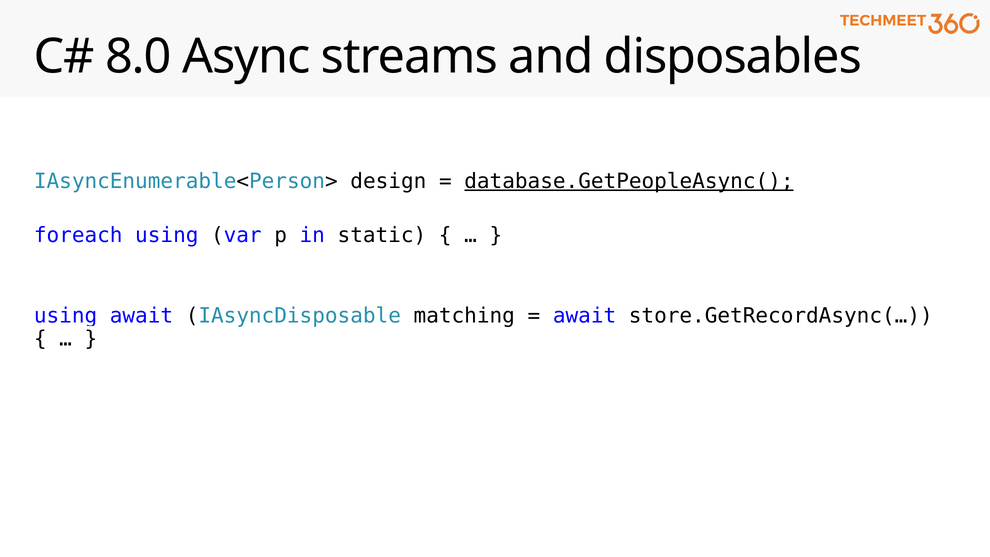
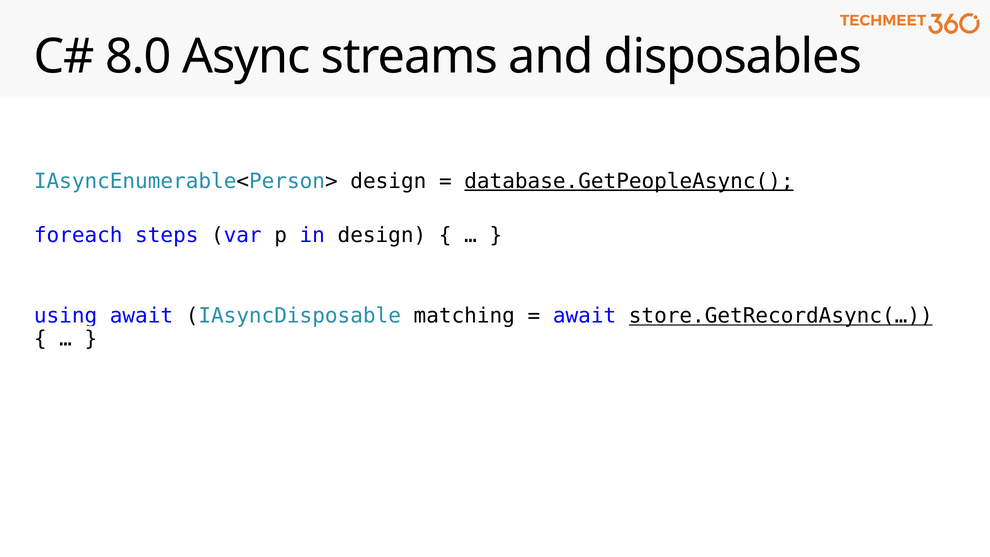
foreach using: using -> steps
in static: static -> design
store.GetRecordAsync(… underline: none -> present
